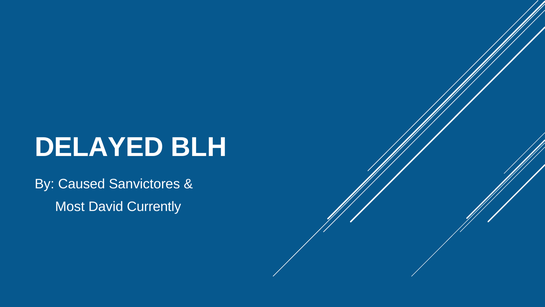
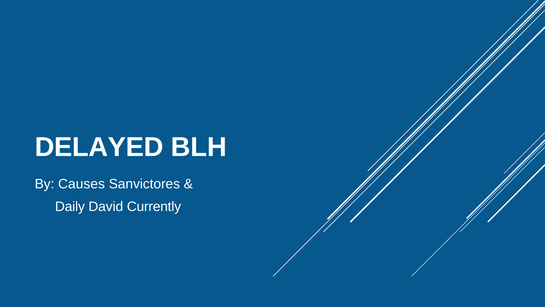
Caused: Caused -> Causes
Most: Most -> Daily
